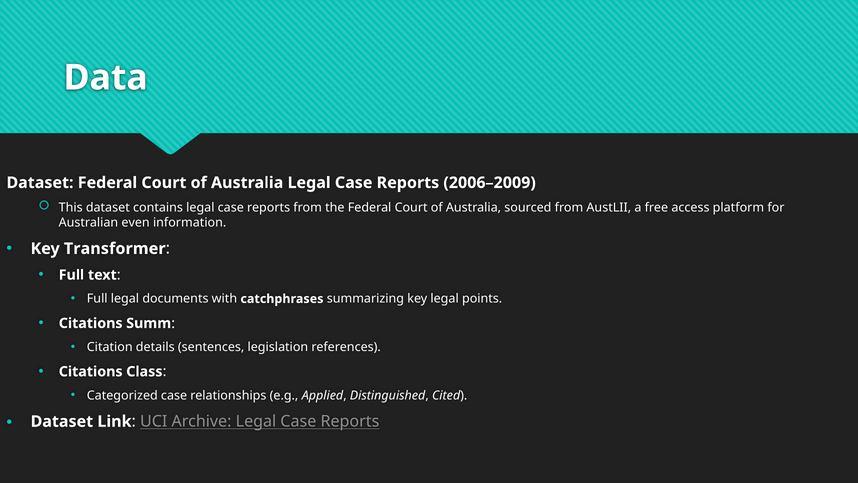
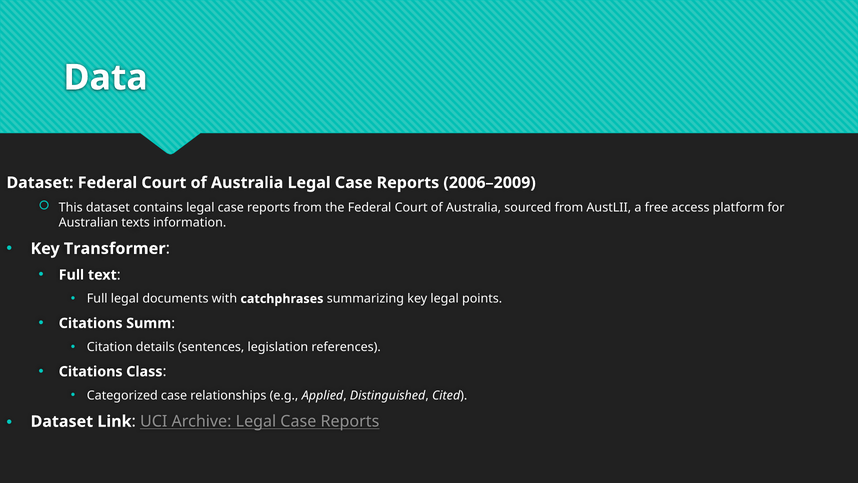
even: even -> texts
